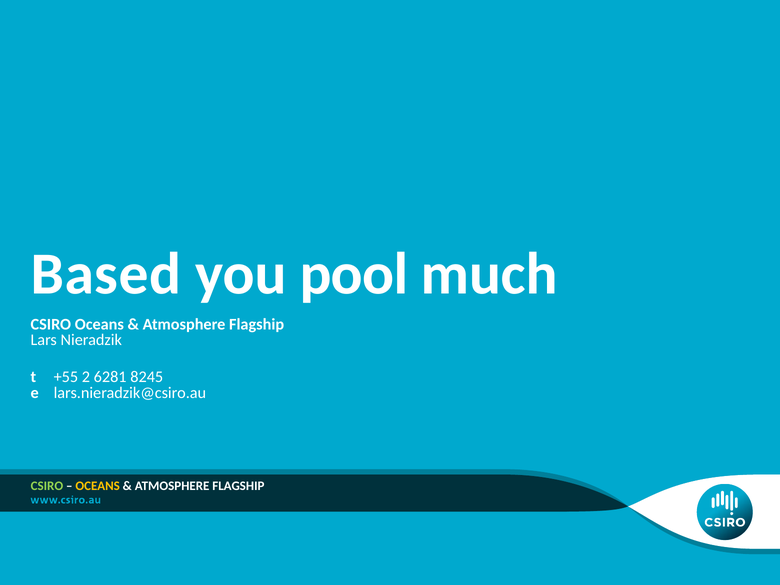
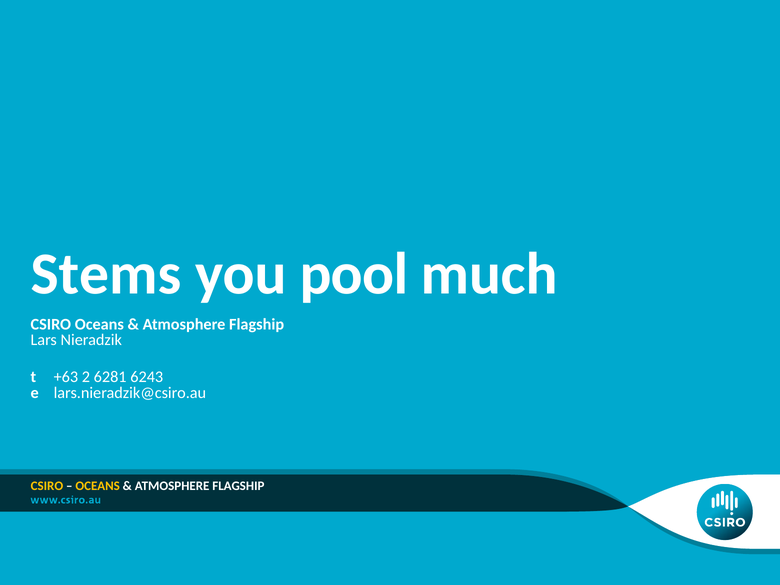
Based: Based -> Stems
+55: +55 -> +63
8245: 8245 -> 6243
CSIRO at (47, 486) colour: light green -> yellow
